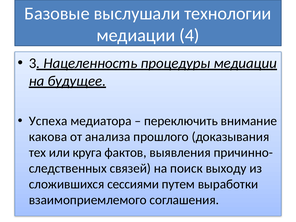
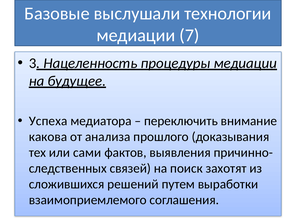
4: 4 -> 7
круга: круга -> сами
выходу: выходу -> захотят
сессиями: сессиями -> решений
